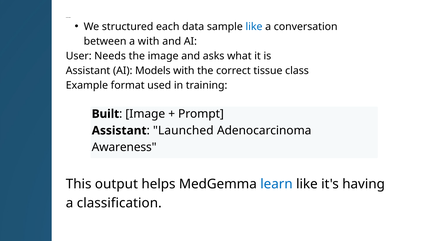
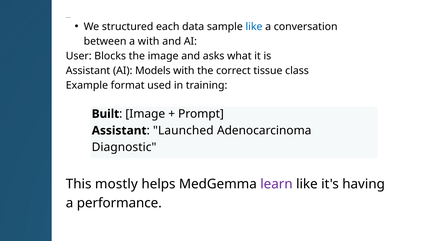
Needs: Needs -> Blocks
Awareness: Awareness -> Diagnostic
output: output -> mostly
learn colour: blue -> purple
classification: classification -> performance
